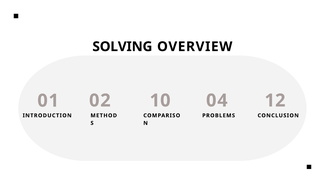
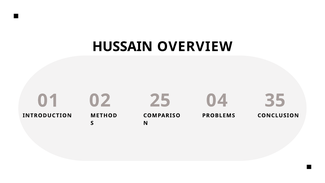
SOLVING: SOLVING -> HUSSAIN
10: 10 -> 25
12: 12 -> 35
